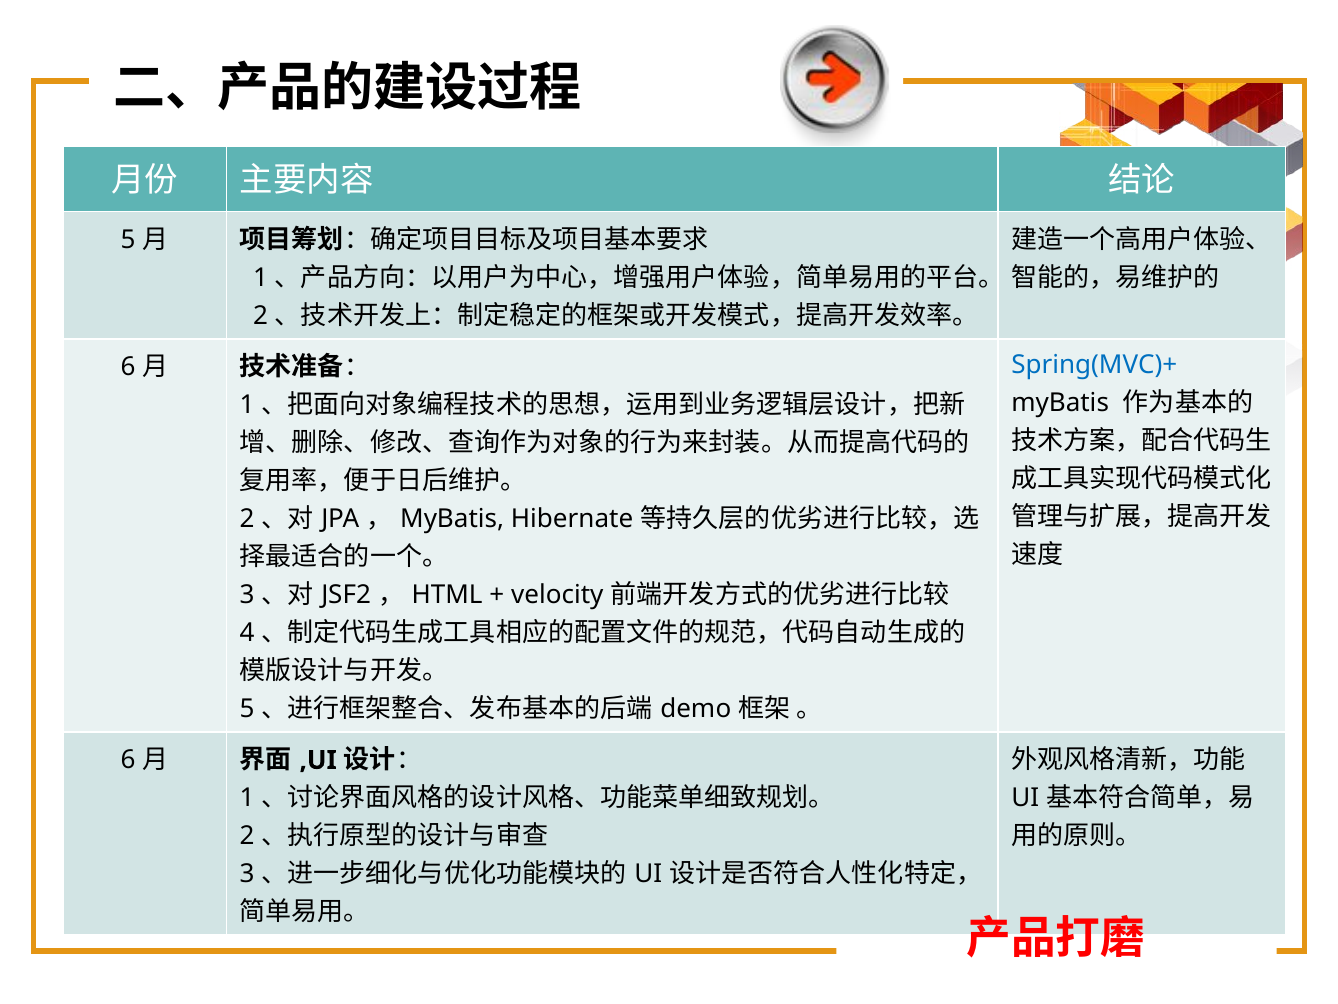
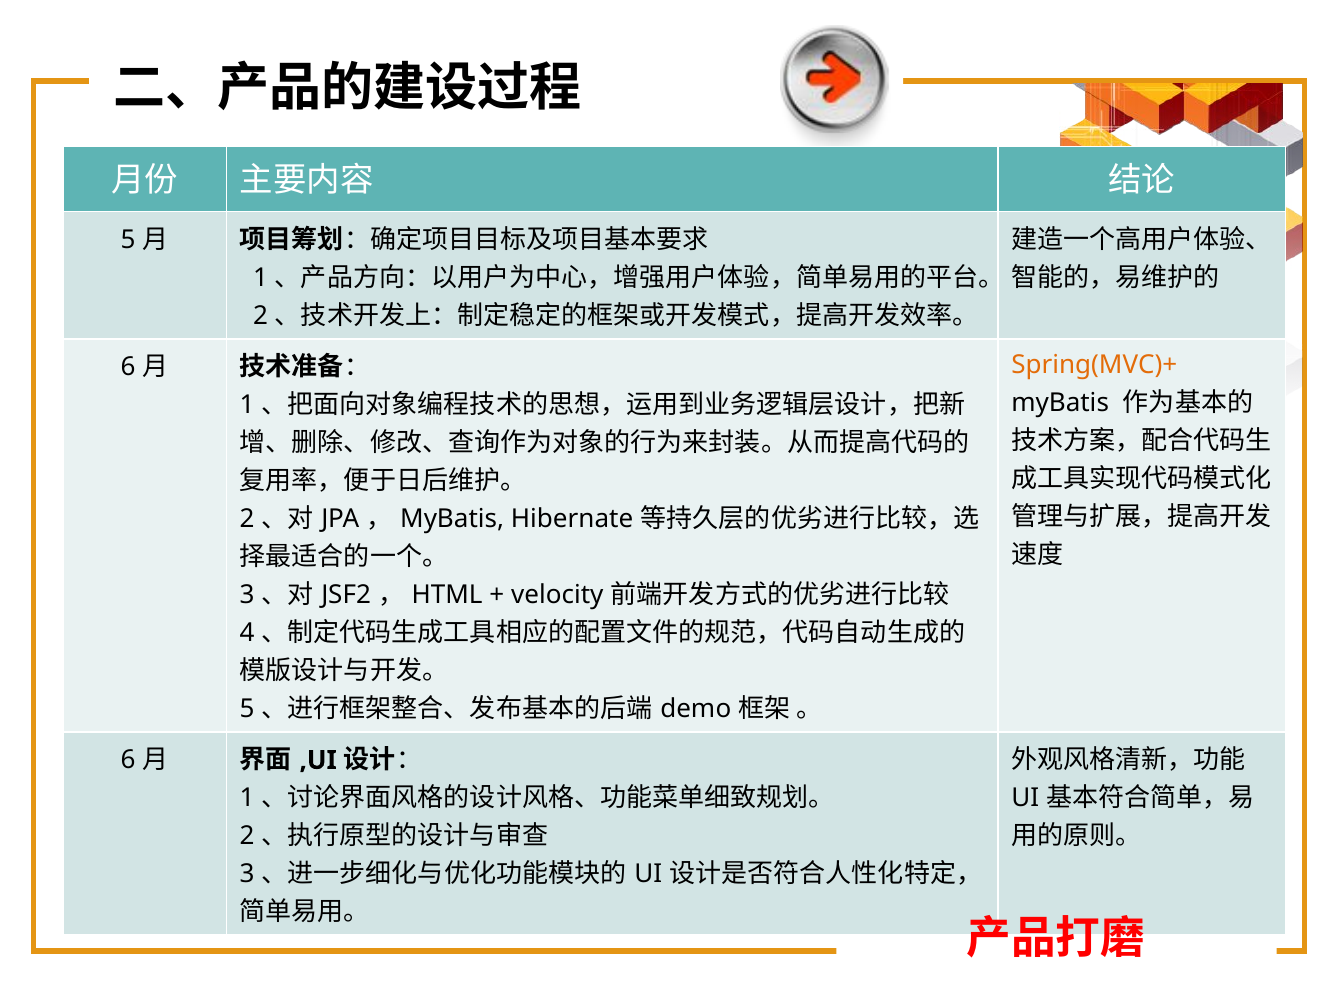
Spring(MVC)+ colour: blue -> orange
